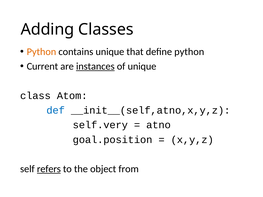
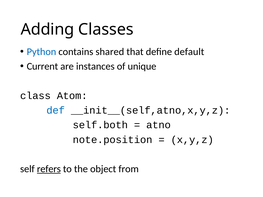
Python at (41, 52) colour: orange -> blue
contains unique: unique -> shared
define python: python -> default
instances underline: present -> none
self.very: self.very -> self.both
goal.position: goal.position -> note.position
